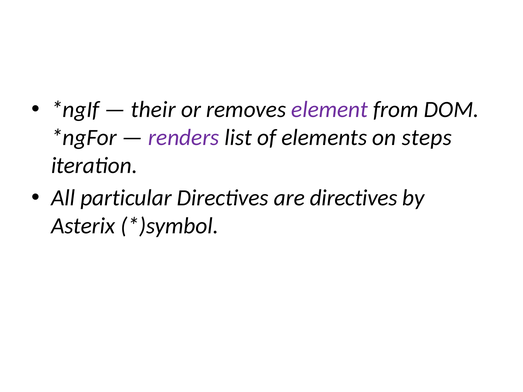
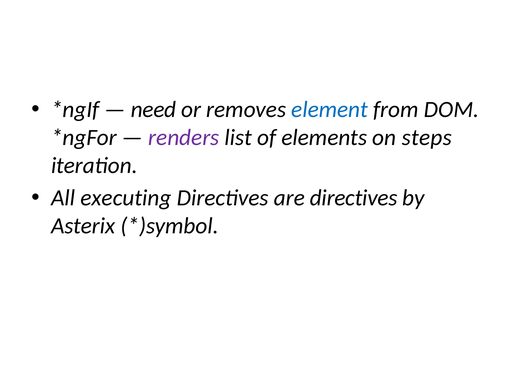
their: their -> need
element colour: purple -> blue
particular: particular -> executing
